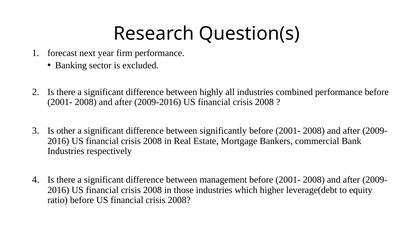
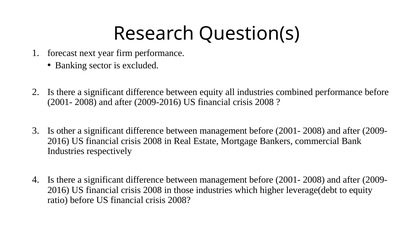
between highly: highly -> equity
significantly at (223, 131): significantly -> management
